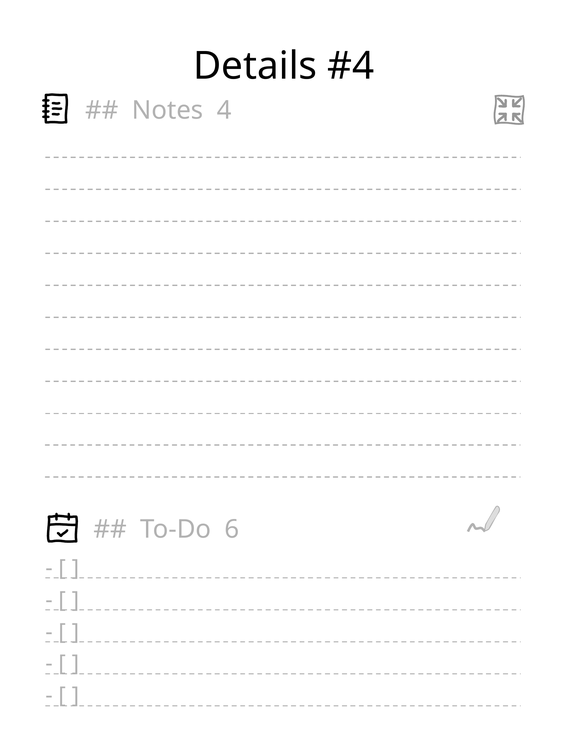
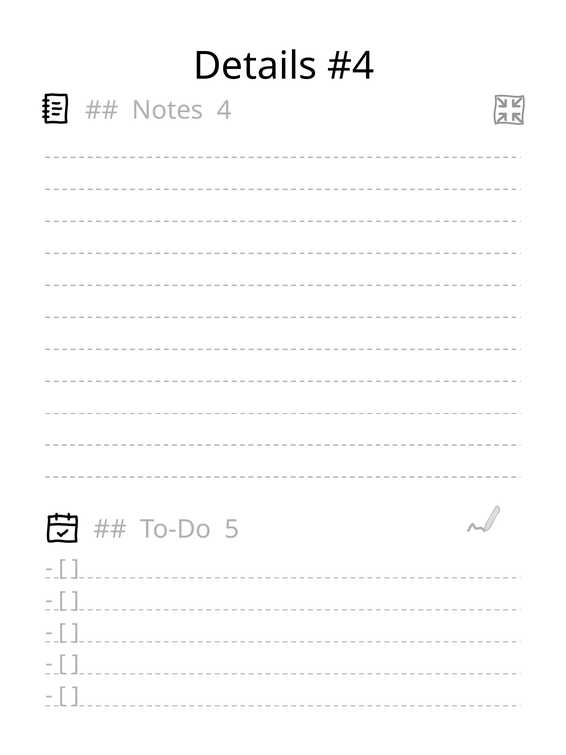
6: 6 -> 5
